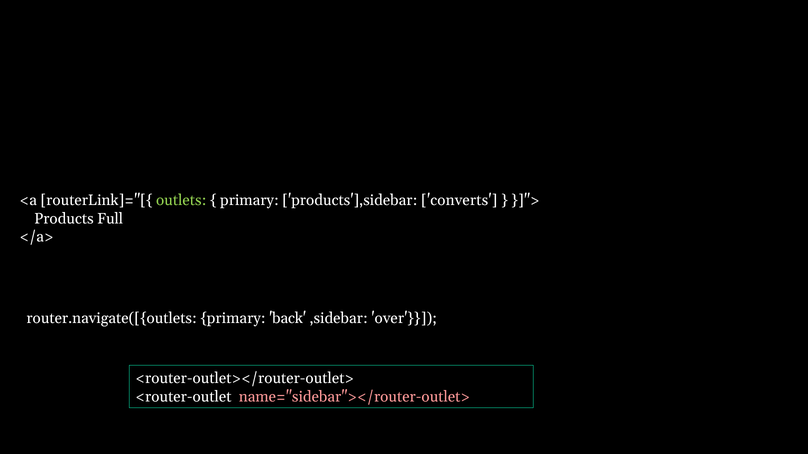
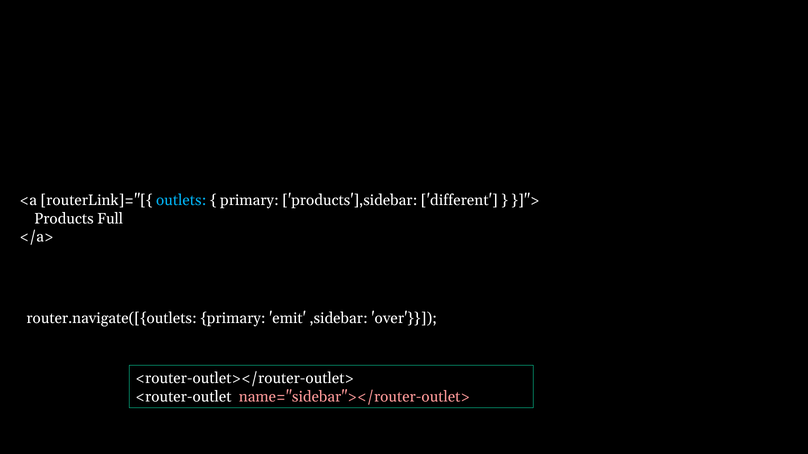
outlets colour: light green -> light blue
converts: converts -> different
back: back -> emit
